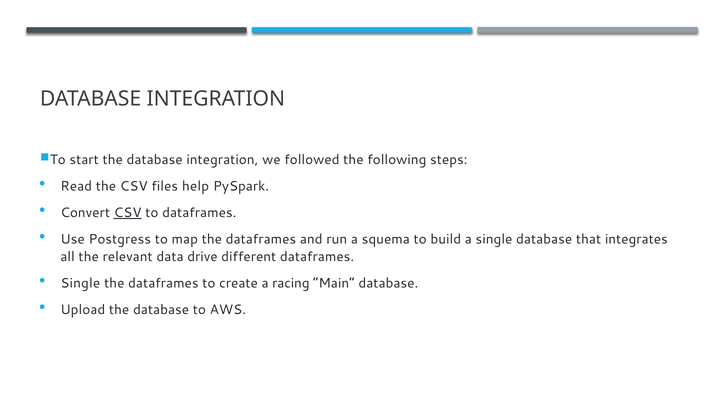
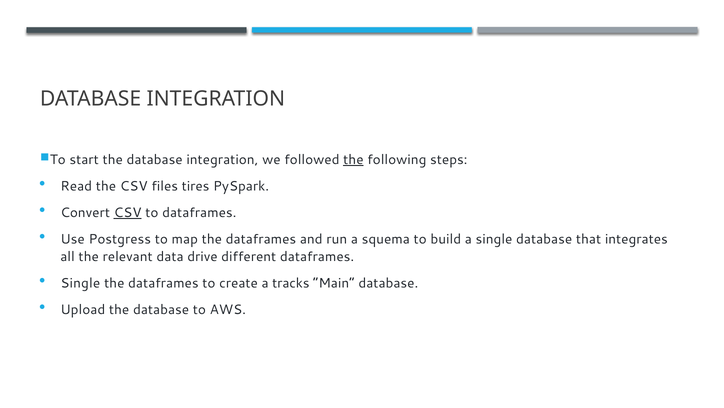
the at (353, 159) underline: none -> present
help: help -> tires
racing: racing -> tracks
